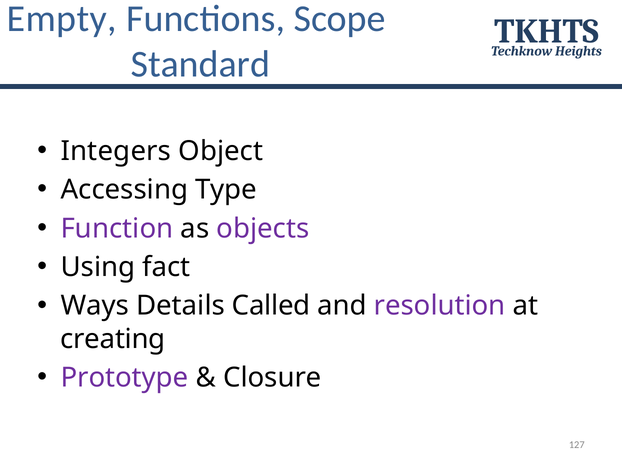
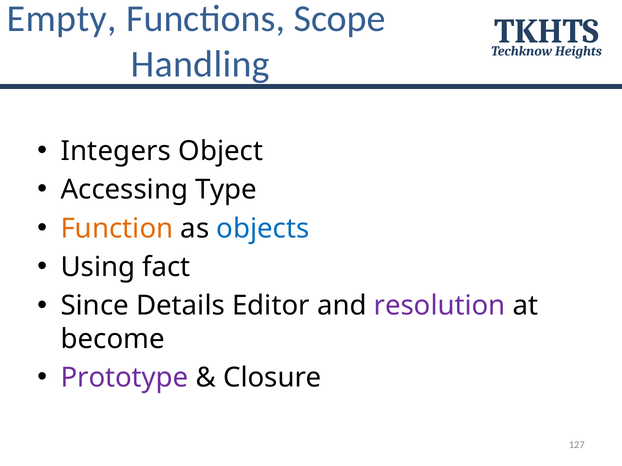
Standard: Standard -> Handling
Function colour: purple -> orange
objects colour: purple -> blue
Ways: Ways -> Since
Called: Called -> Editor
creating: creating -> become
